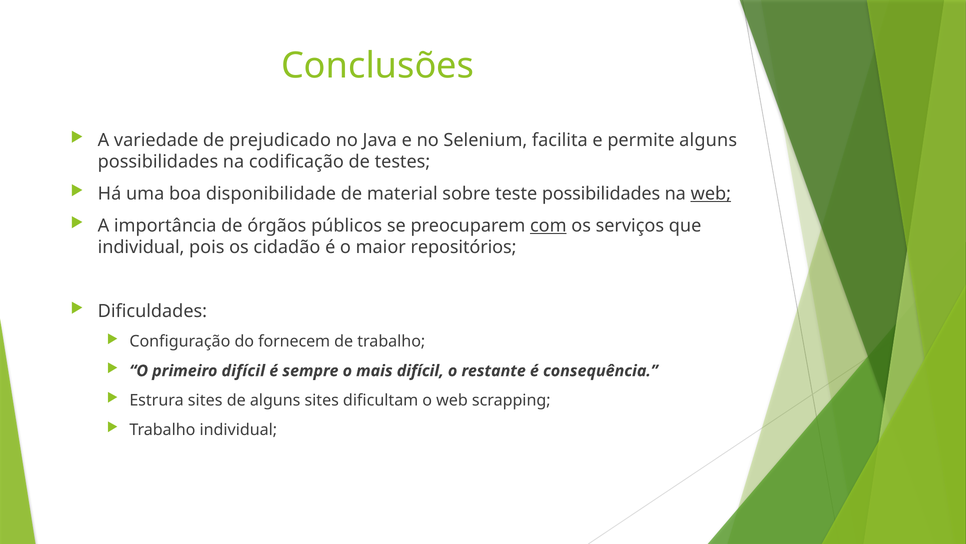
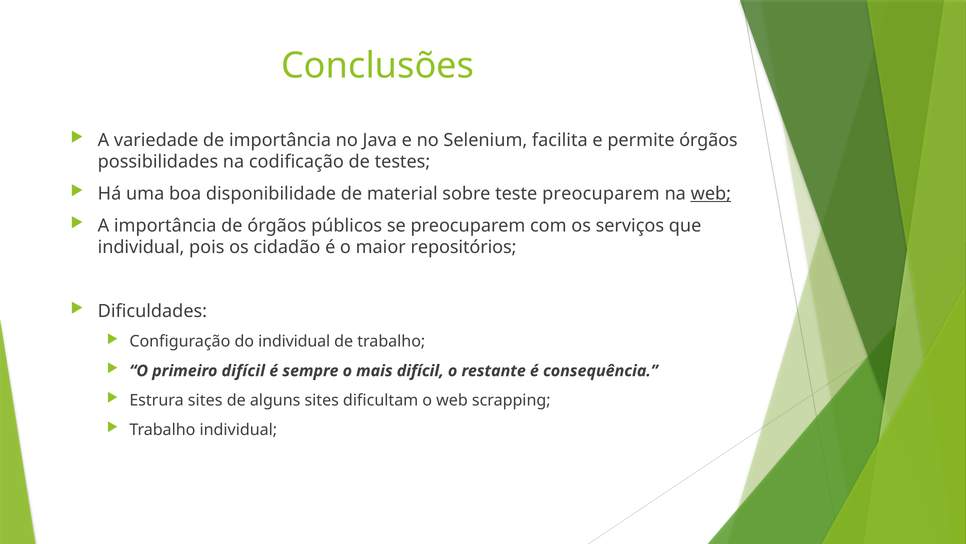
de prejudicado: prejudicado -> importância
permite alguns: alguns -> órgãos
teste possibilidades: possibilidades -> preocuparem
com underline: present -> none
do fornecem: fornecem -> individual
